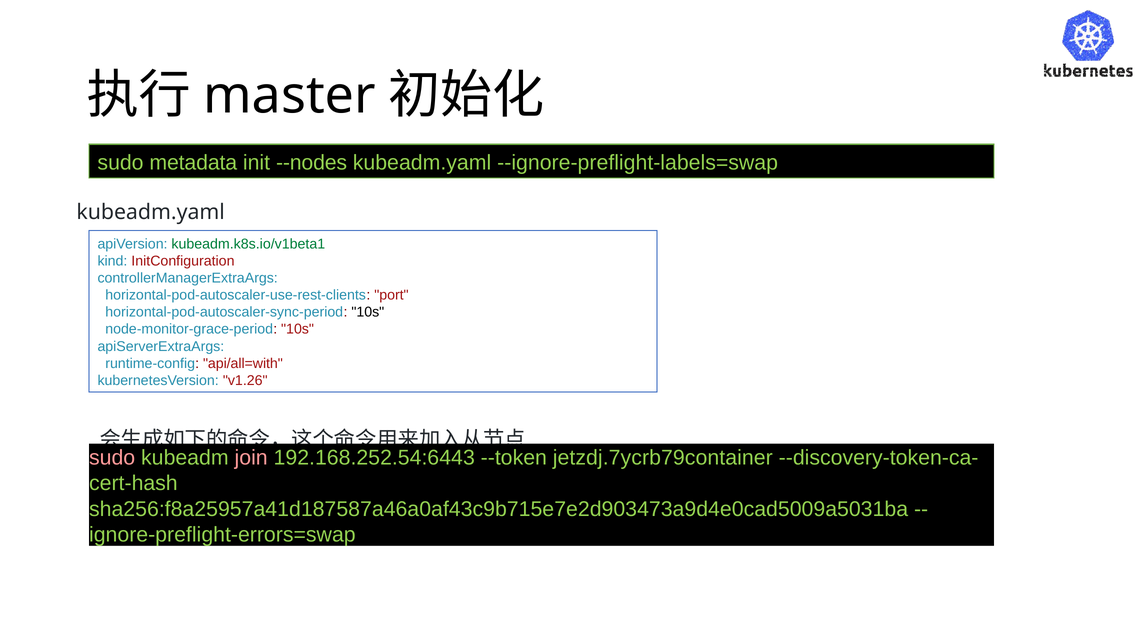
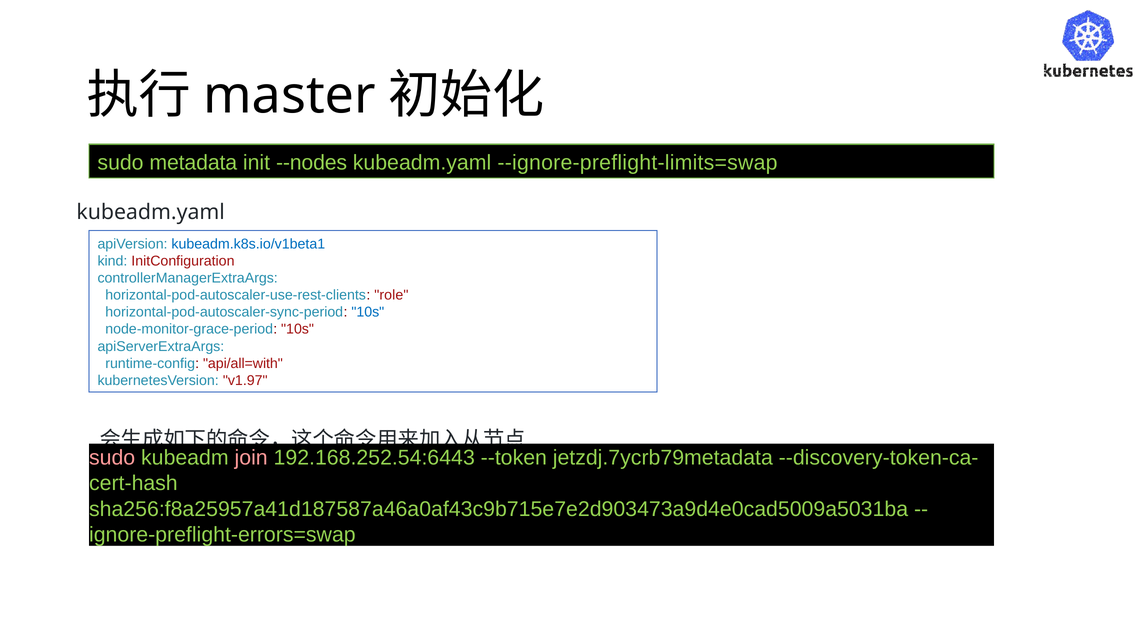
--ignore-preflight-labels=swap: --ignore-preflight-labels=swap -> --ignore-preflight-limits=swap
kubeadm.k8s.io/v1beta1 colour: green -> blue
port: port -> role
10s at (368, 312) colour: black -> blue
v1.26: v1.26 -> v1.97
jetzdj.7ycrb79container: jetzdj.7ycrb79container -> jetzdj.7ycrb79metadata
